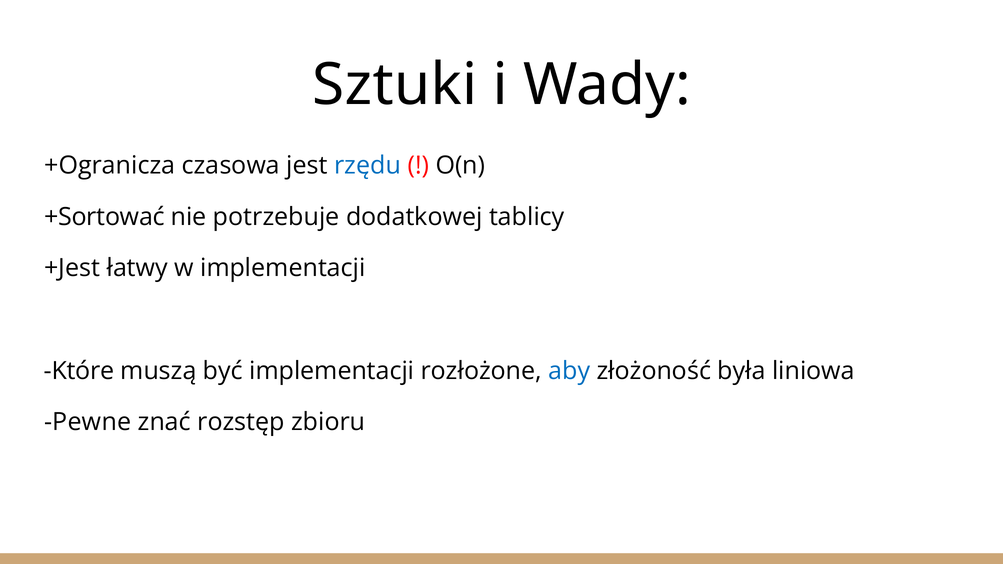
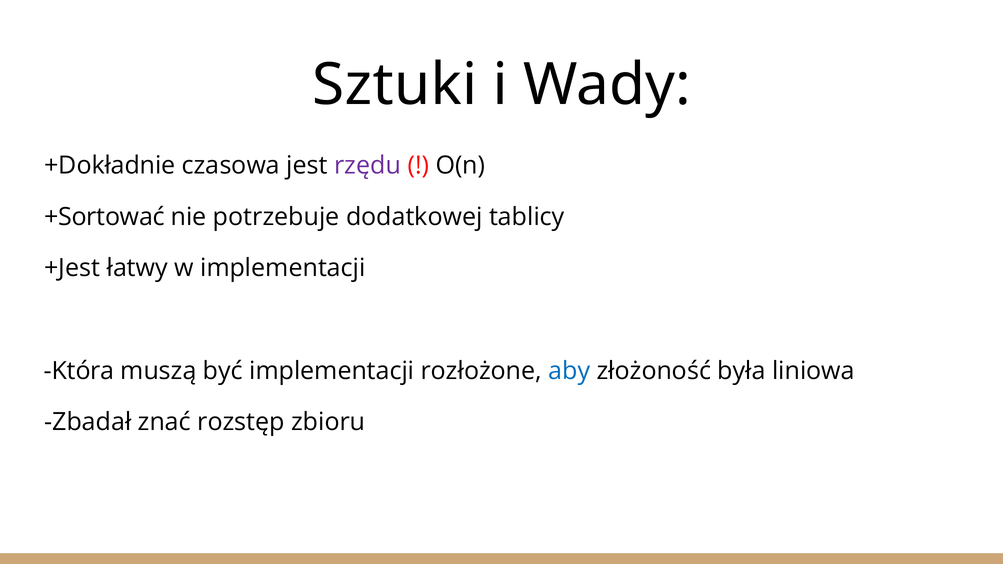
+Ogranicza: +Ogranicza -> +Dokładnie
rzędu colour: blue -> purple
Które: Które -> Która
Pewne: Pewne -> Zbadał
